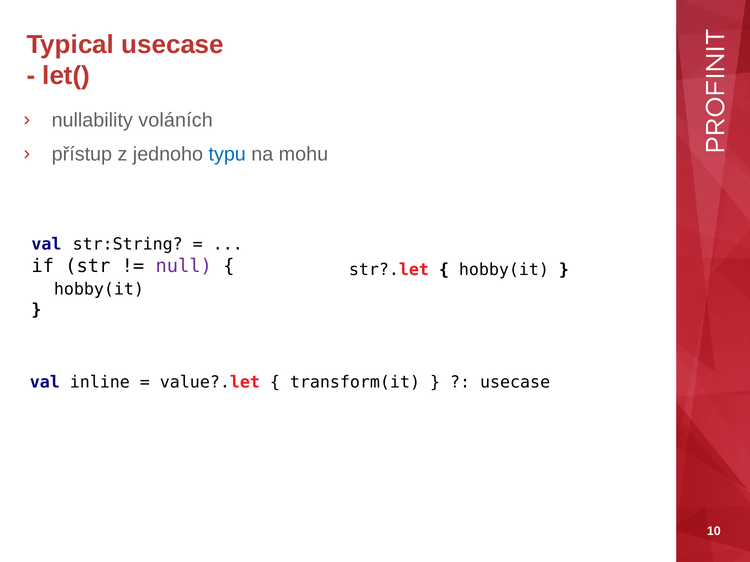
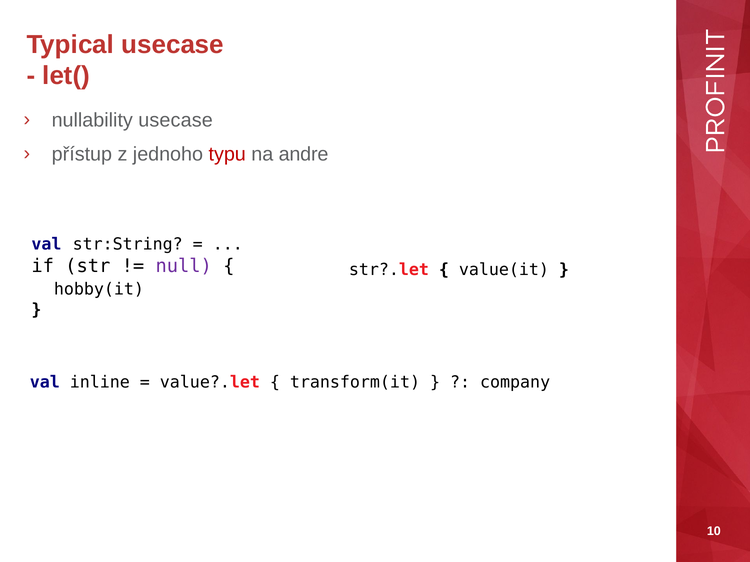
nullability voláních: voláních -> usecase
typu colour: blue -> red
mohu: mohu -> andre
hobby(it at (504, 270): hobby(it -> value(it
usecase at (515, 382): usecase -> company
